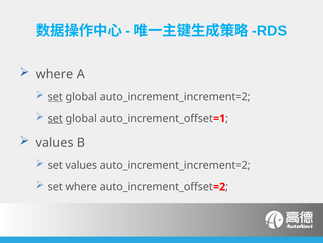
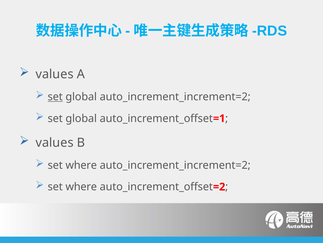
where at (55, 74): where -> values
set at (55, 118) underline: present -> none
values at (81, 165): values -> where
